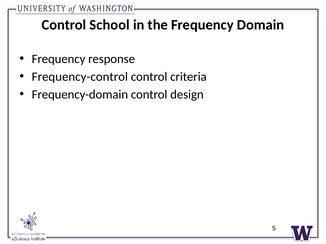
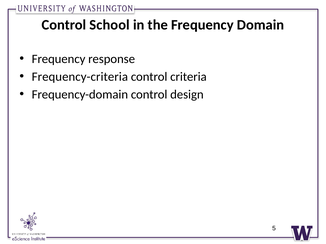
Frequency-control: Frequency-control -> Frequency-criteria
